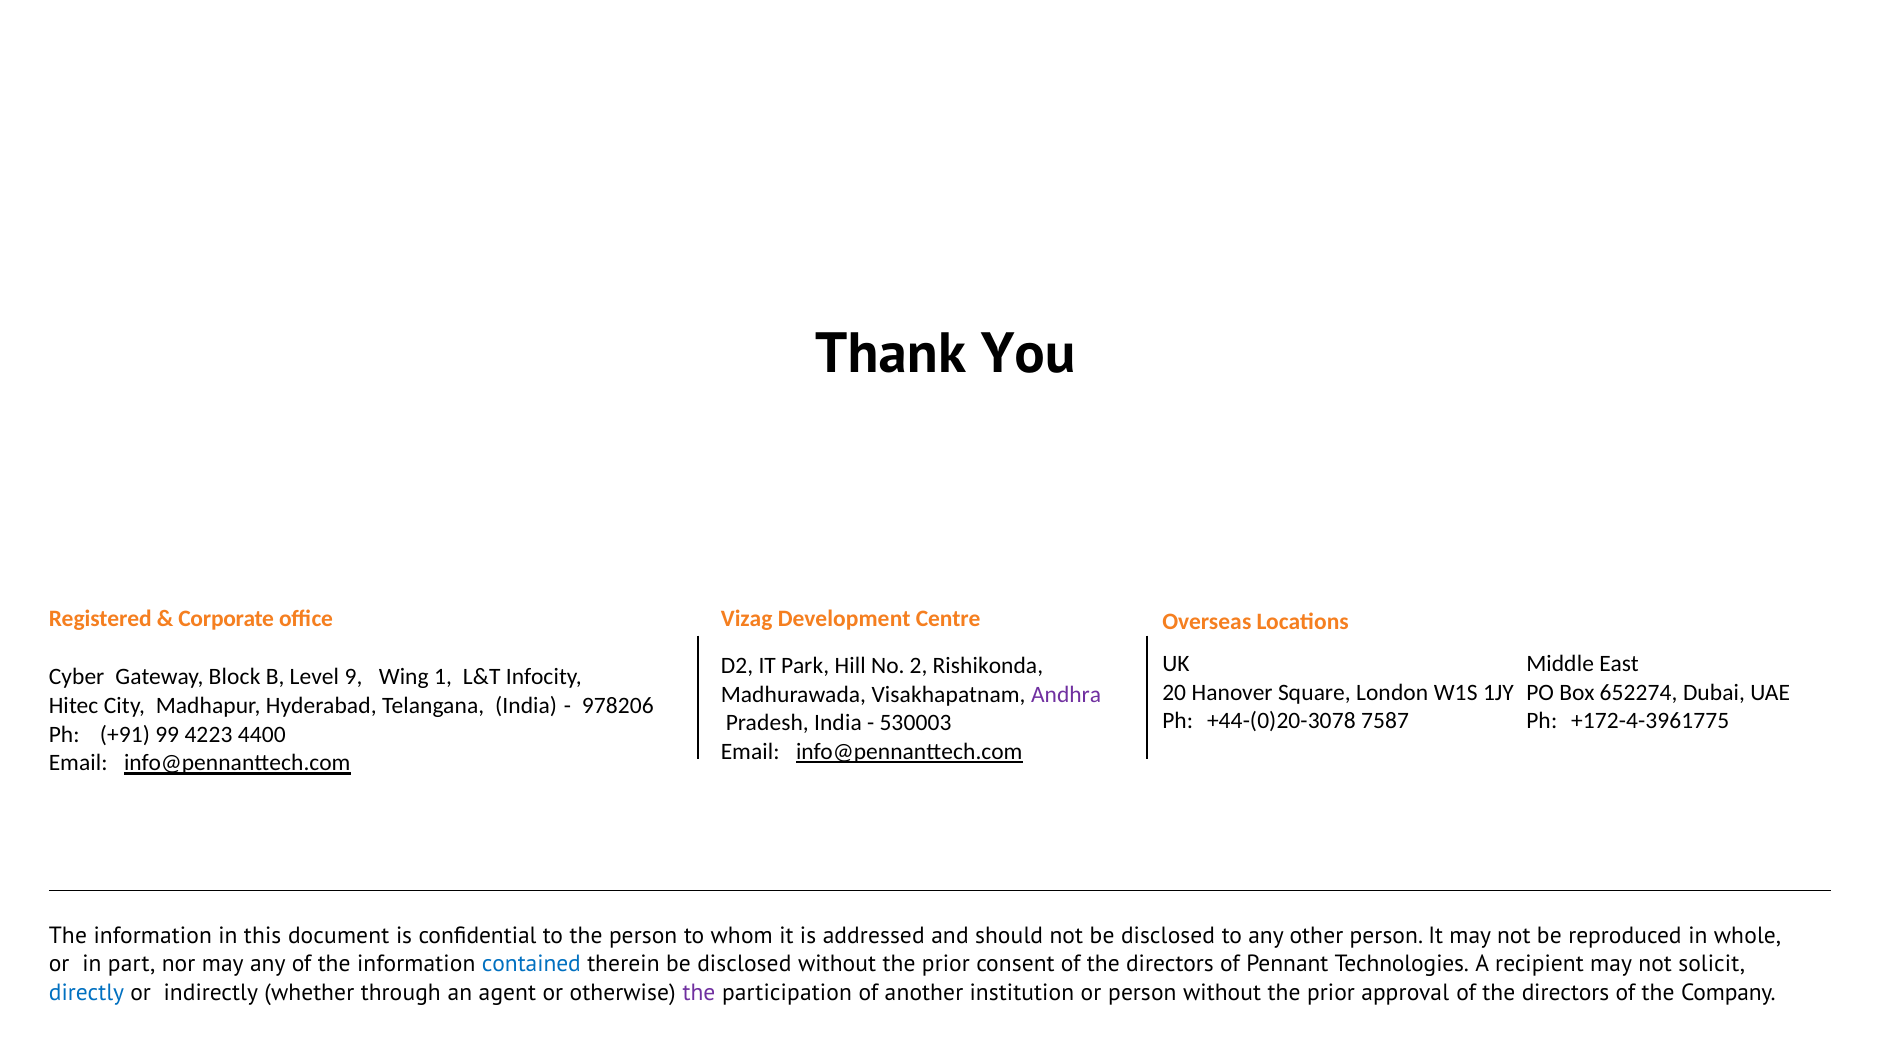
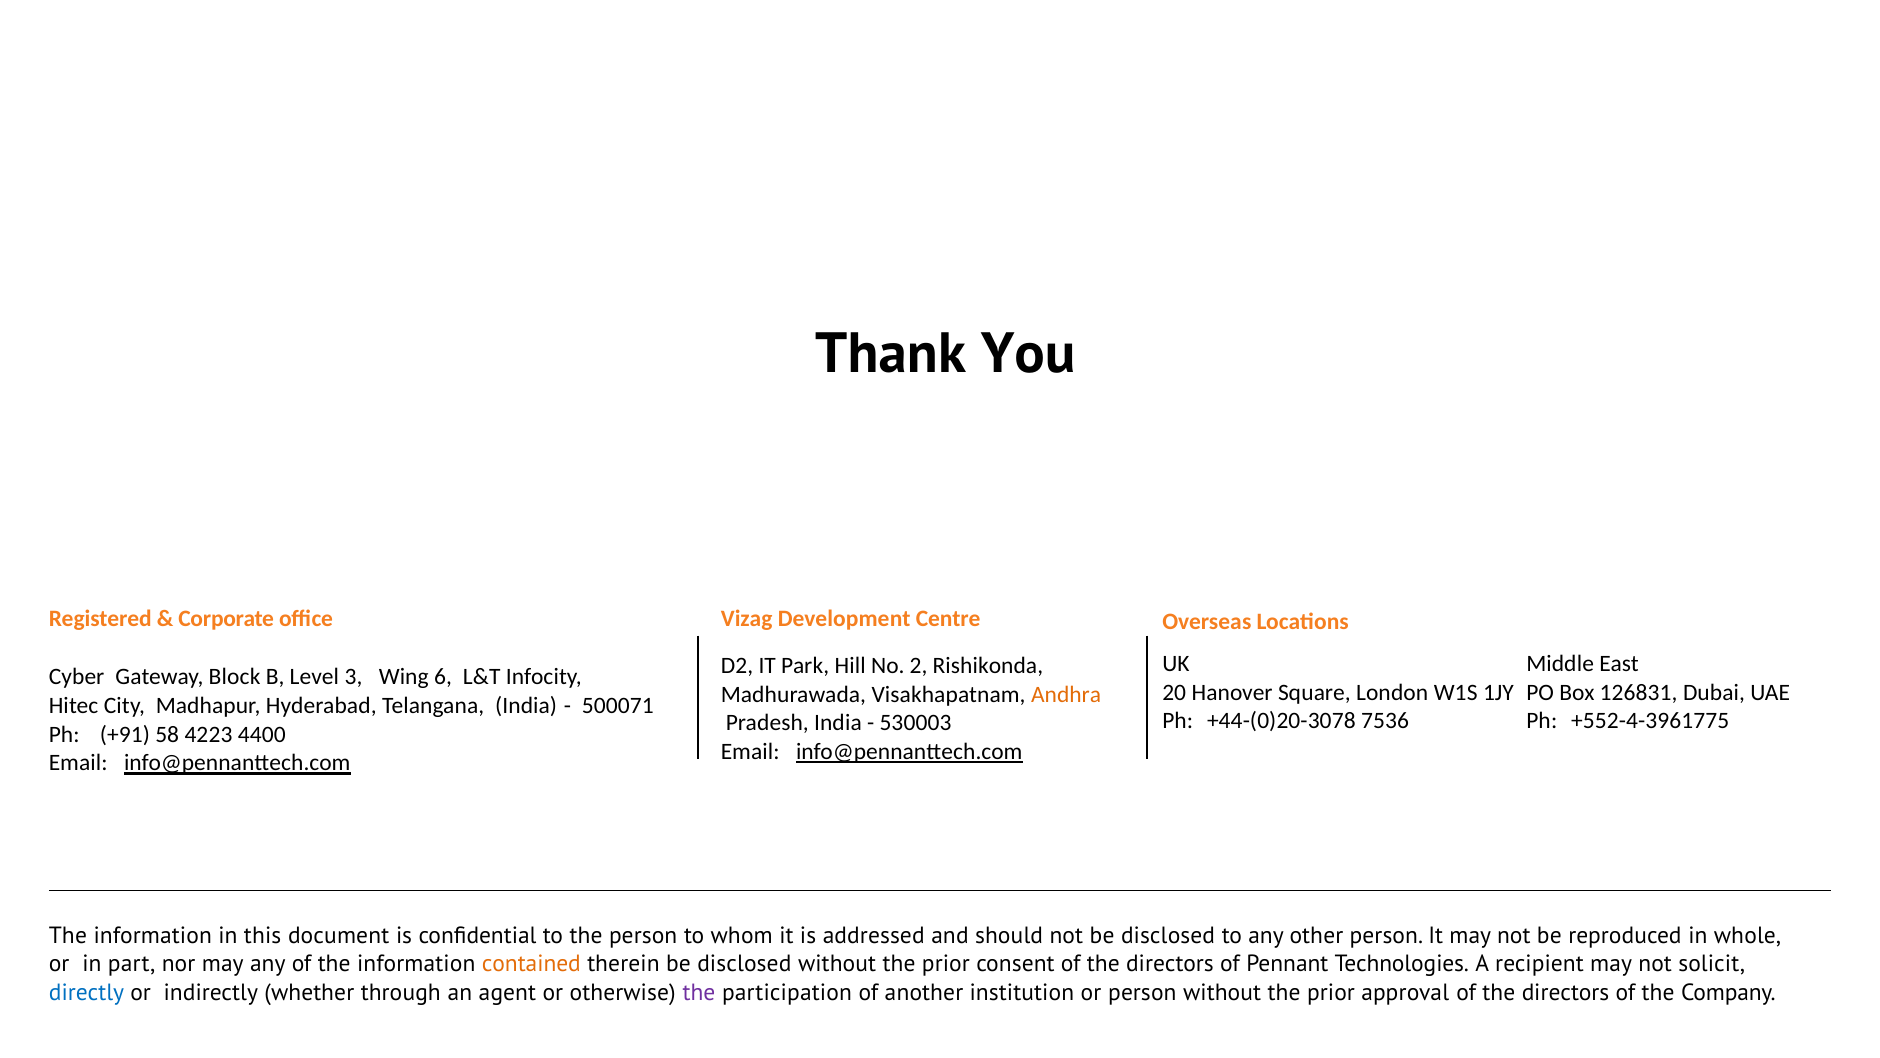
9: 9 -> 3
1: 1 -> 6
652274: 652274 -> 126831
Andhra colour: purple -> orange
978206: 978206 -> 500071
7587: 7587 -> 7536
+172-4-3961775: +172-4-3961775 -> +552-4-3961775
99: 99 -> 58
contained colour: blue -> orange
